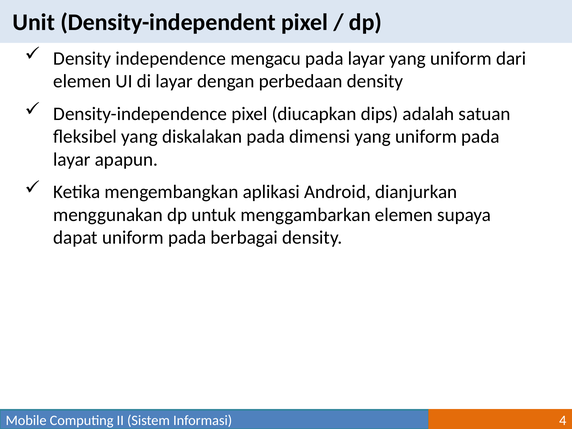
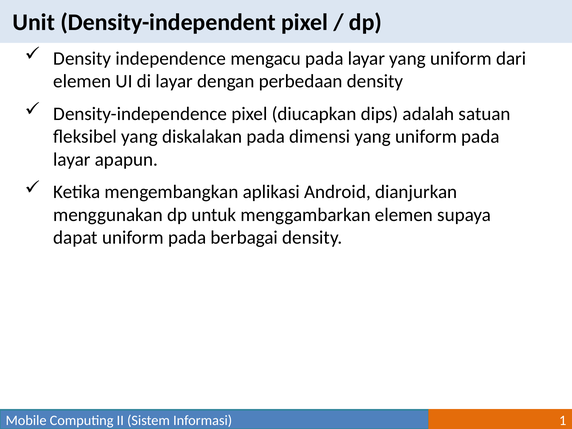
4: 4 -> 1
